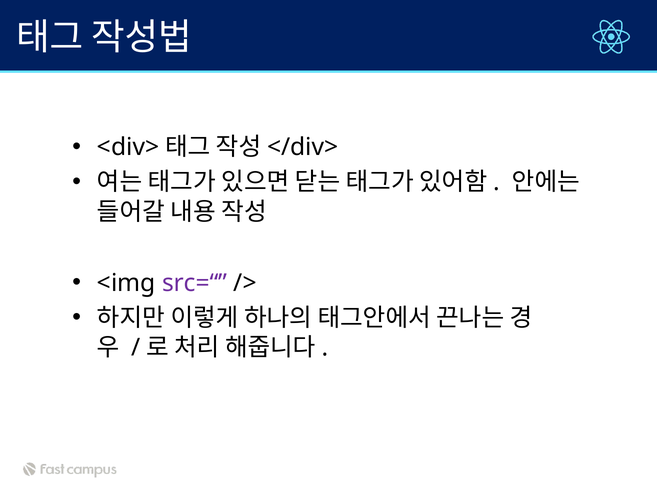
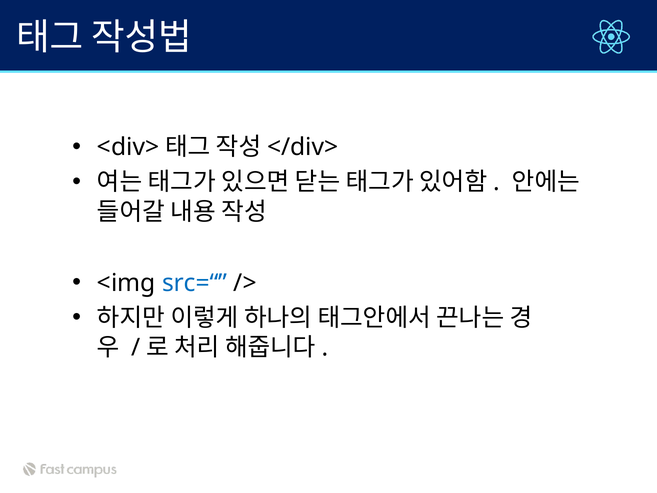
src=“ colour: purple -> blue
